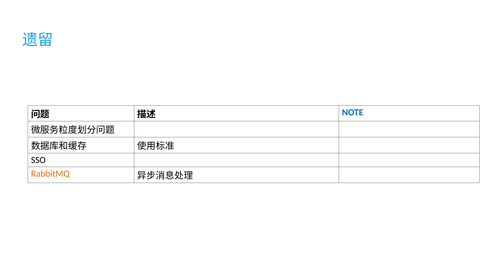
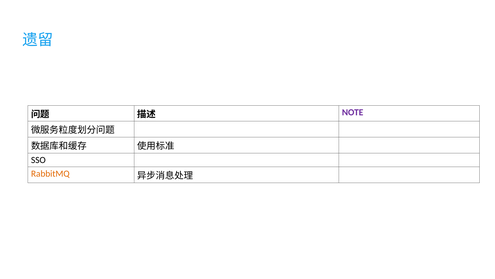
NOTE colour: blue -> purple
